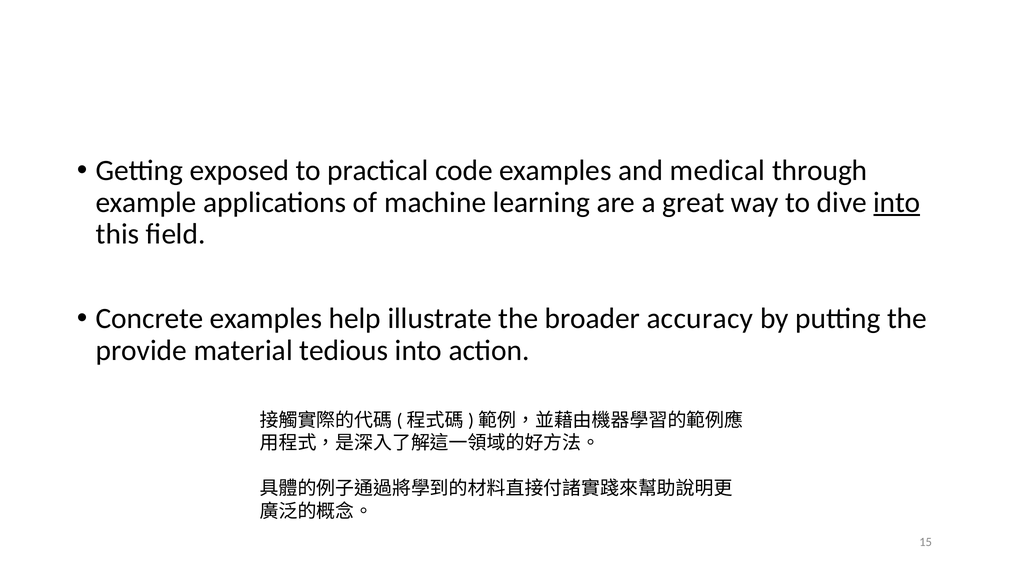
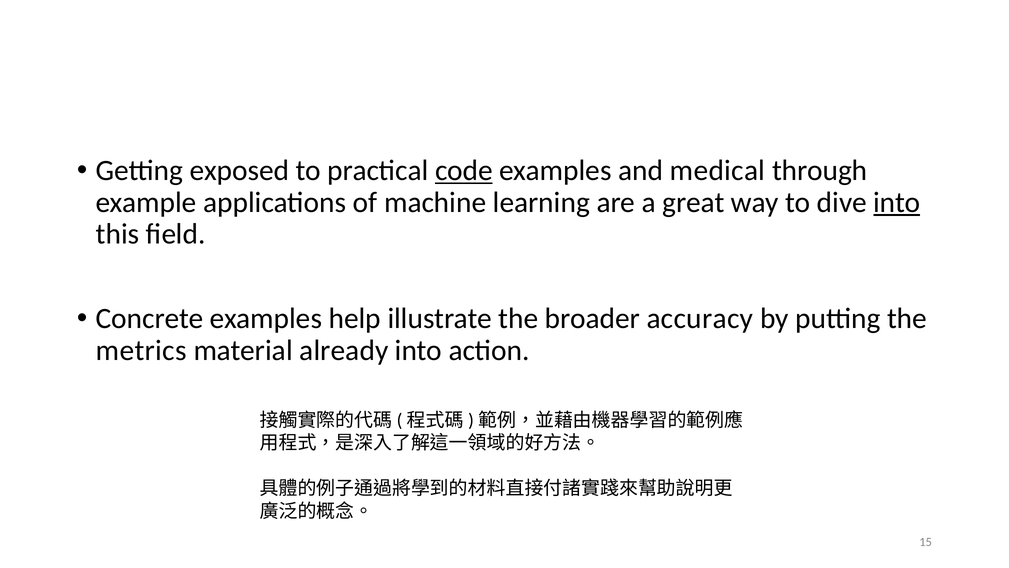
code underline: none -> present
provide: provide -> metrics
tedious: tedious -> already
